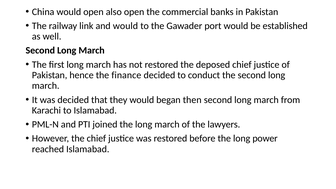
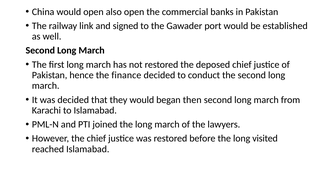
and would: would -> signed
power: power -> visited
